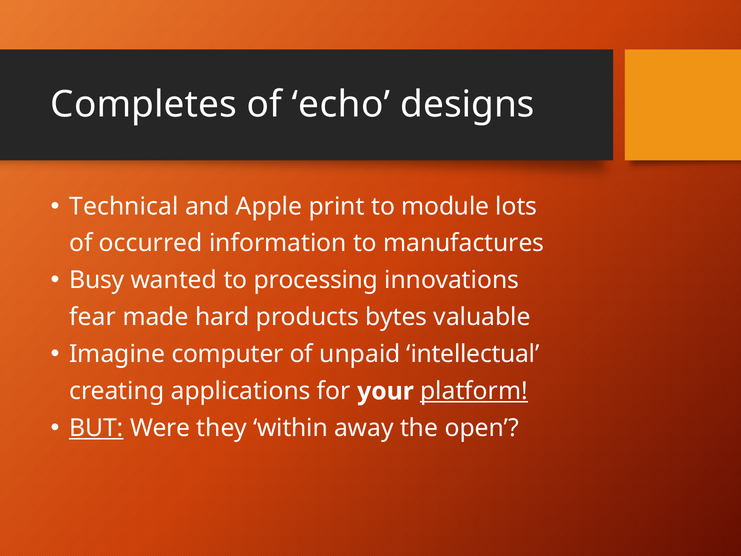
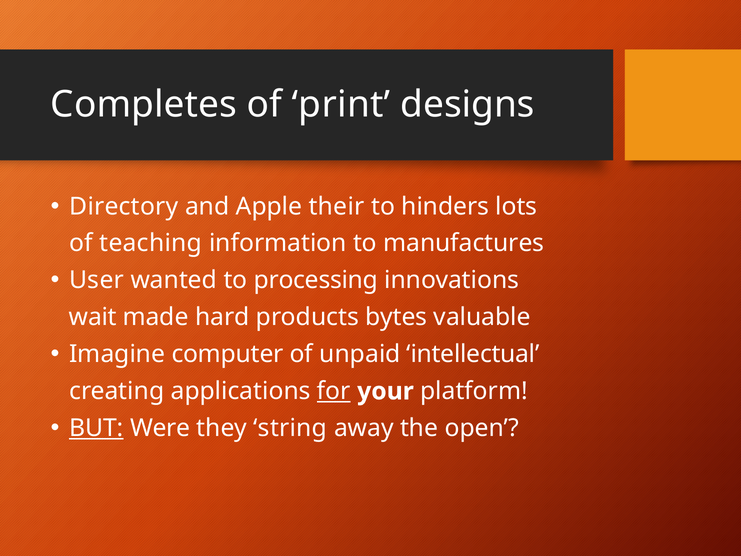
echo: echo -> print
Technical: Technical -> Directory
print: print -> their
module: module -> hinders
occurred: occurred -> teaching
Busy: Busy -> User
fear: fear -> wait
for underline: none -> present
platform underline: present -> none
within: within -> string
